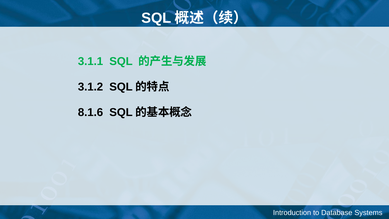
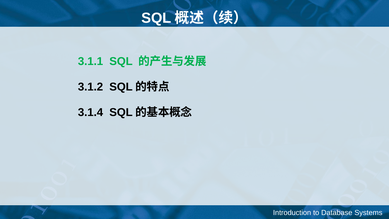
8.1.6: 8.1.6 -> 3.1.4
